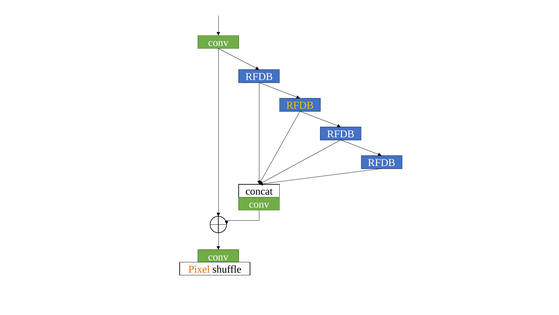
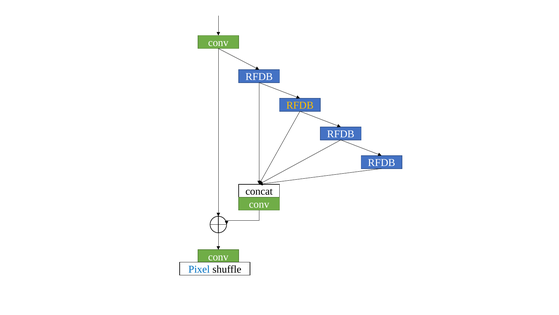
Pixel colour: orange -> blue
